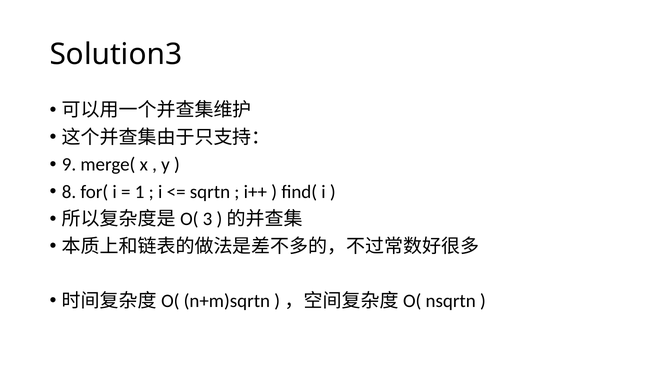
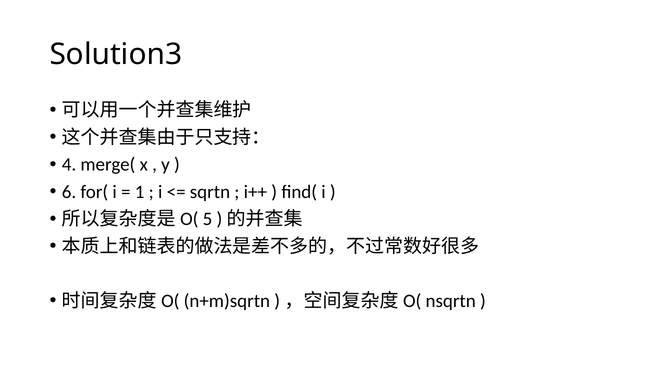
9: 9 -> 4
8: 8 -> 6
3: 3 -> 5
